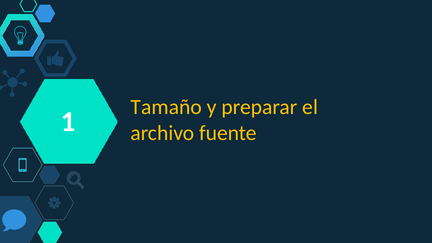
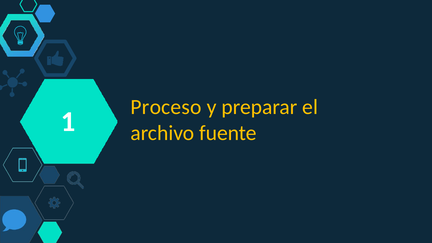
Tamaño: Tamaño -> Proceso
